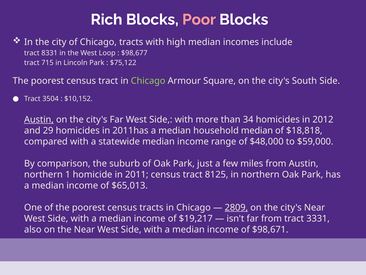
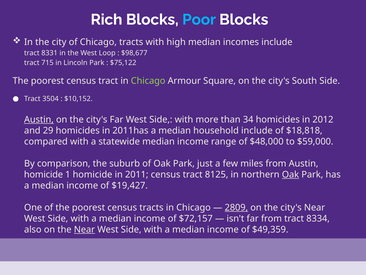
Poor colour: pink -> light blue
household median: median -> include
northern at (43, 174): northern -> homicide
Oak at (290, 174) underline: none -> present
$65,013: $65,013 -> $19,427
$19,217: $19,217 -> $72,157
3331: 3331 -> 8334
Near at (84, 229) underline: none -> present
$98,671: $98,671 -> $49,359
